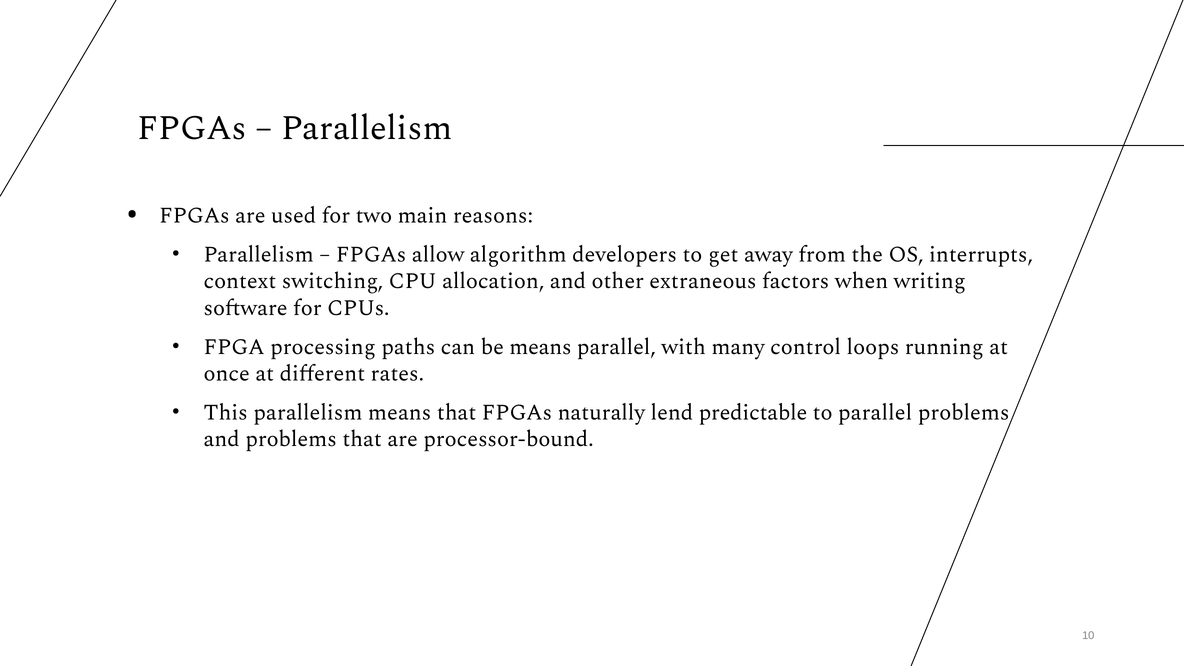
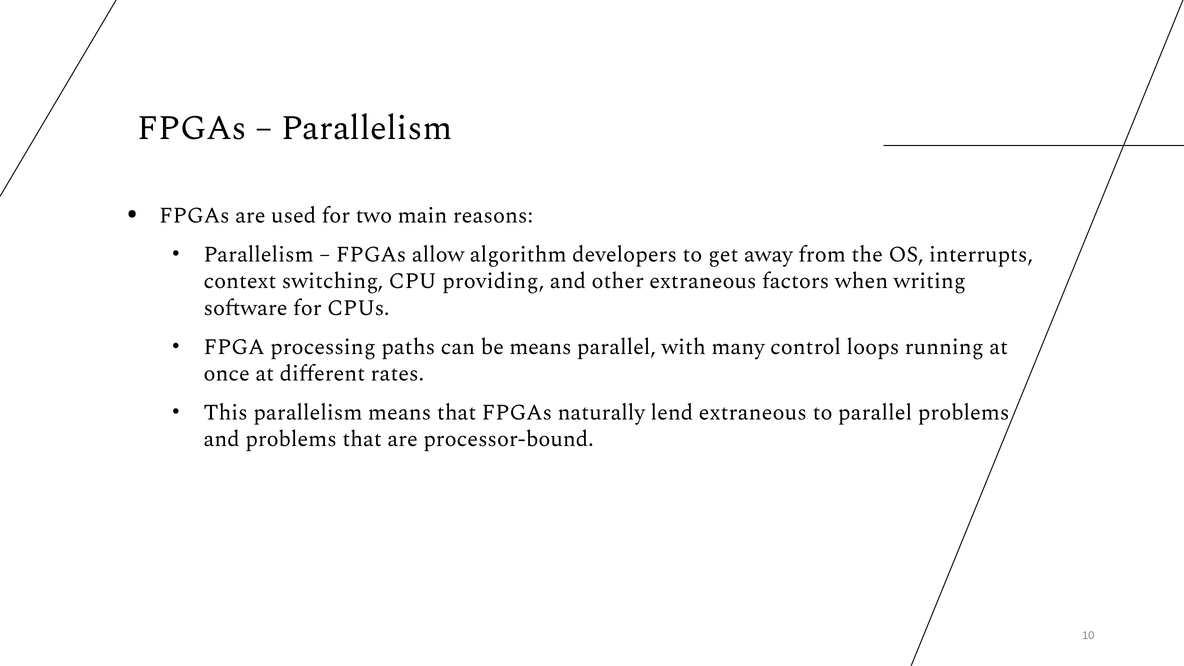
allocation: allocation -> providing
lend predictable: predictable -> extraneous
